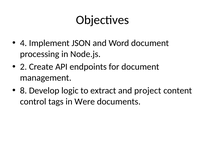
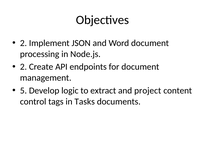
4 at (23, 43): 4 -> 2
8: 8 -> 5
Were: Were -> Tasks
